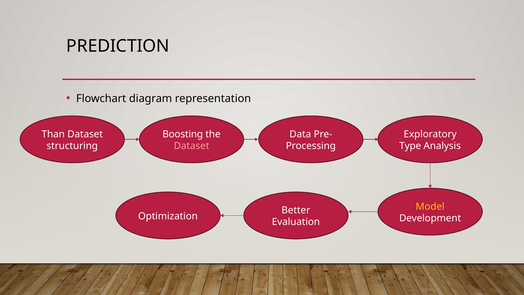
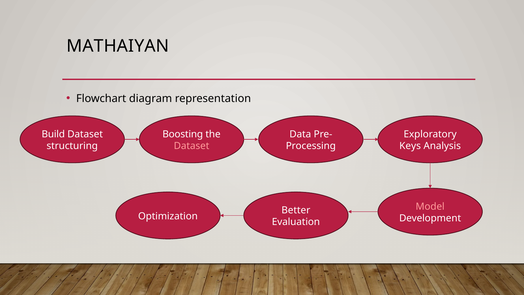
PREDICTION: PREDICTION -> MATHAIYAN
Than: Than -> Build
Type: Type -> Keys
Model colour: yellow -> pink
